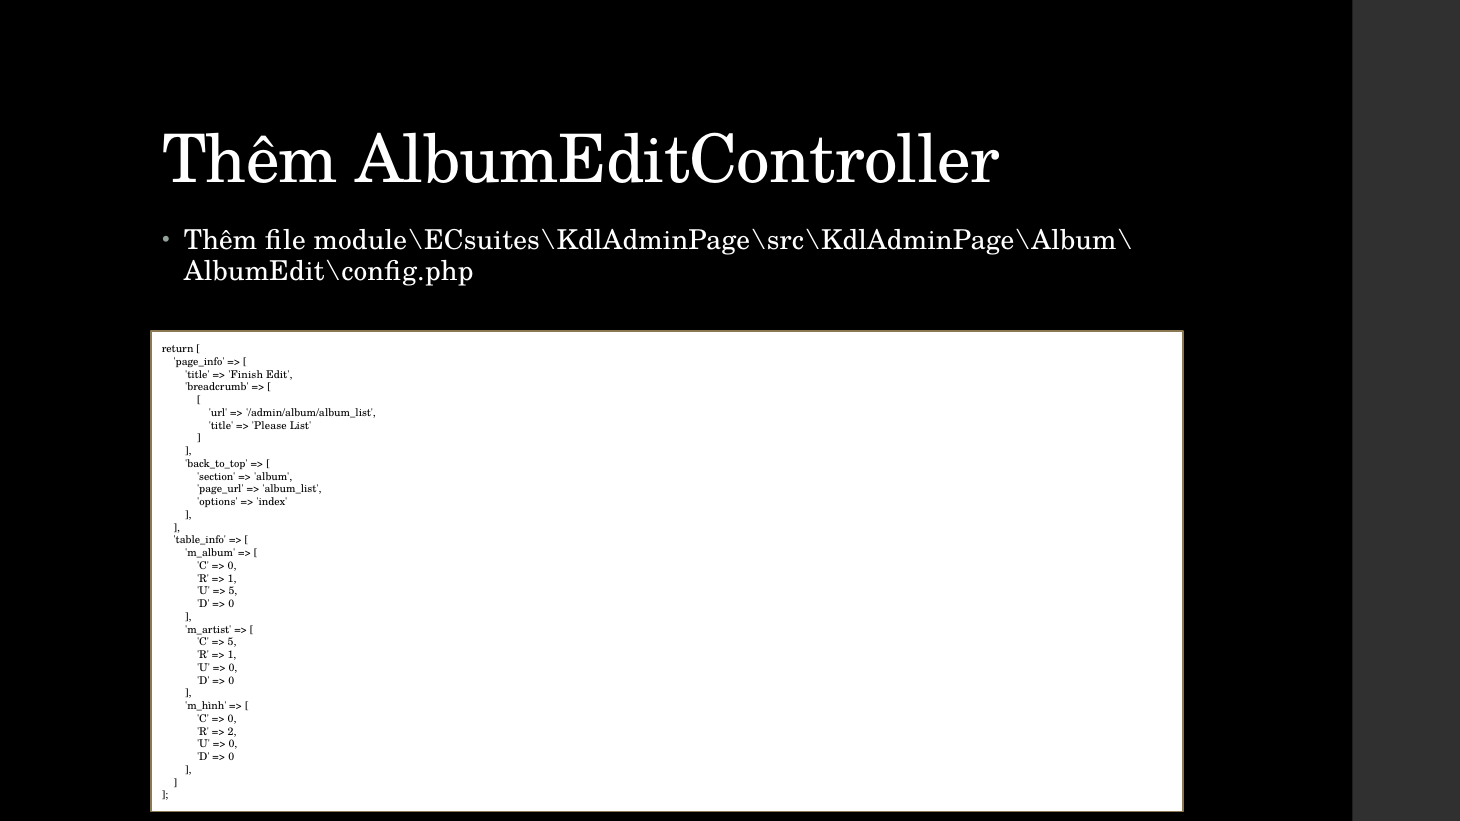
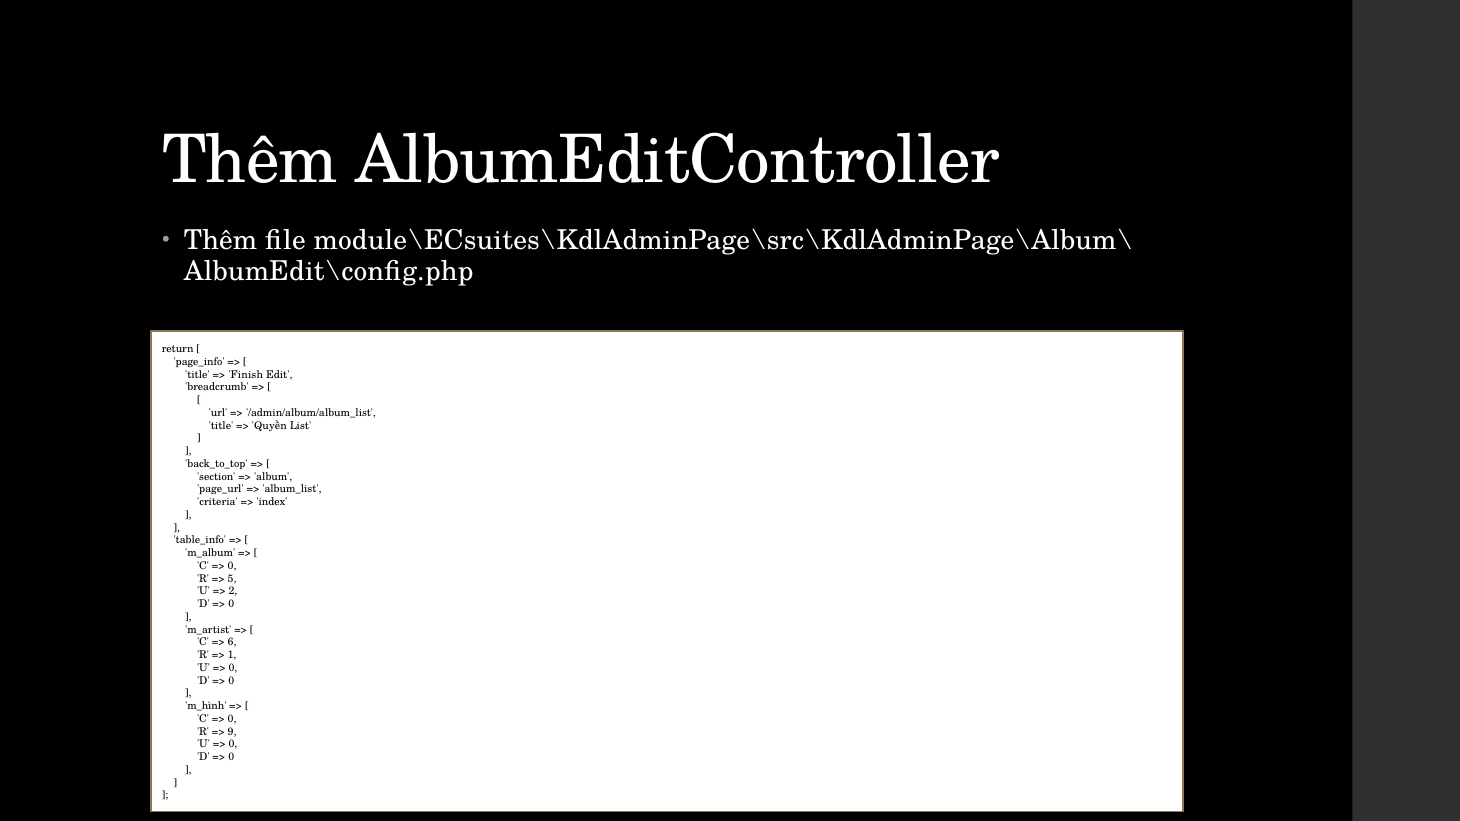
Please: Please -> Quyền
options: options -> criteria
1 at (232, 579): 1 -> 5
5 at (233, 592): 5 -> 2
5 at (232, 643): 5 -> 6
2: 2 -> 9
